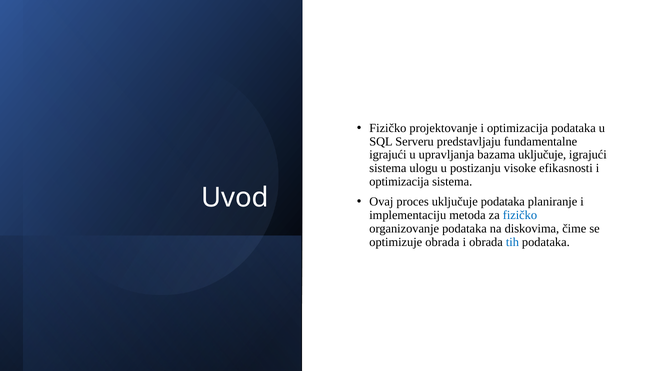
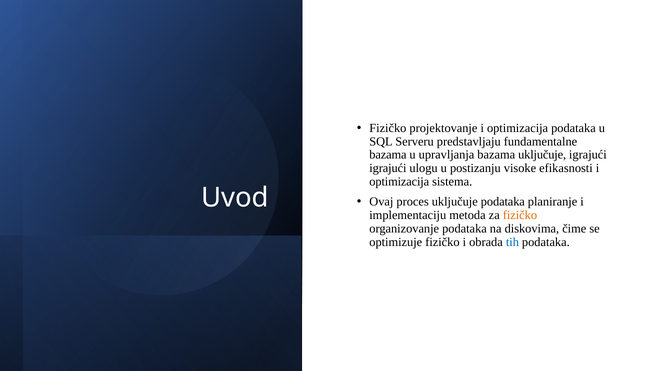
igrajući at (388, 155): igrajući -> bazama
sistema at (388, 168): sistema -> igrajući
fizičko at (520, 215) colour: blue -> orange
optimizuje obrada: obrada -> fizičko
